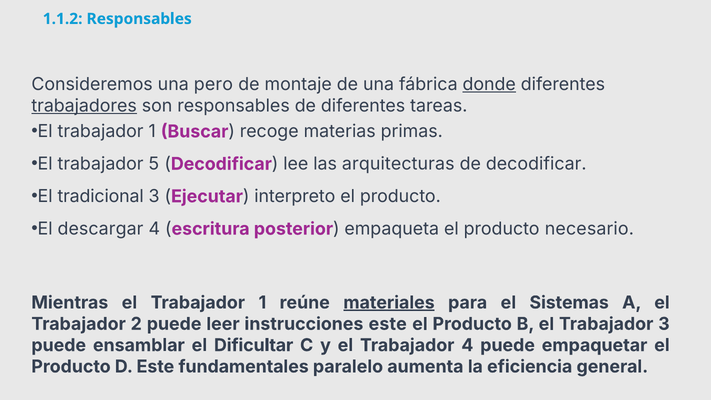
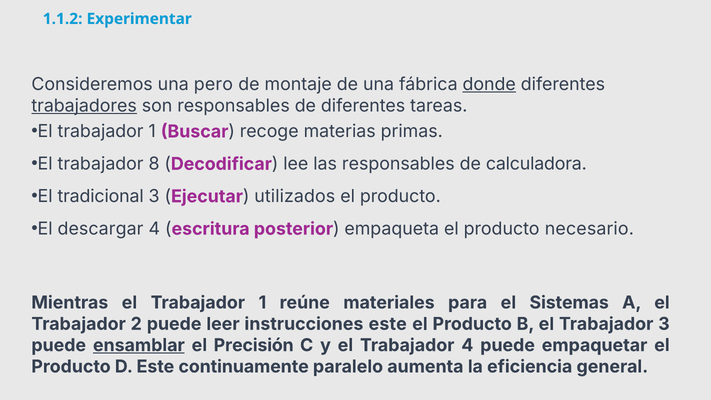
1.1.2 Responsables: Responsables -> Experimentar
5: 5 -> 8
las arquitecturas: arquitecturas -> responsables
de decodificar: decodificar -> calculadora
interpreto: interpreto -> utilizados
materiales underline: present -> none
ensamblar underline: none -> present
Dificultar: Dificultar -> Precisión
fundamentales: fundamentales -> continuamente
